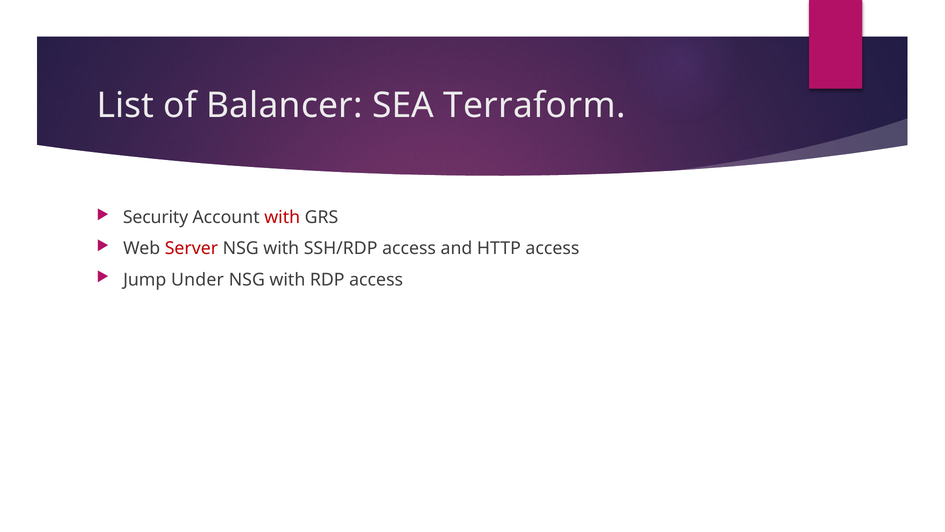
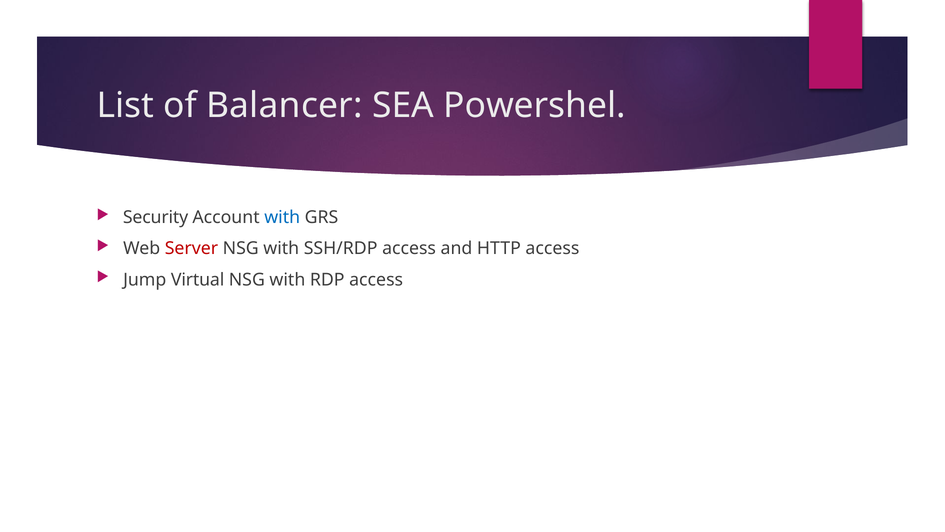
Terraform: Terraform -> Powershel
with at (282, 217) colour: red -> blue
Under: Under -> Virtual
